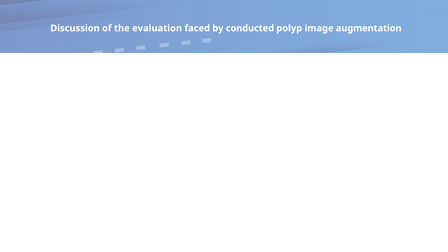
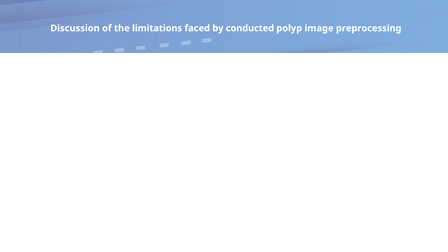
evaluation: evaluation -> limitations
augmentation: augmentation -> preprocessing
